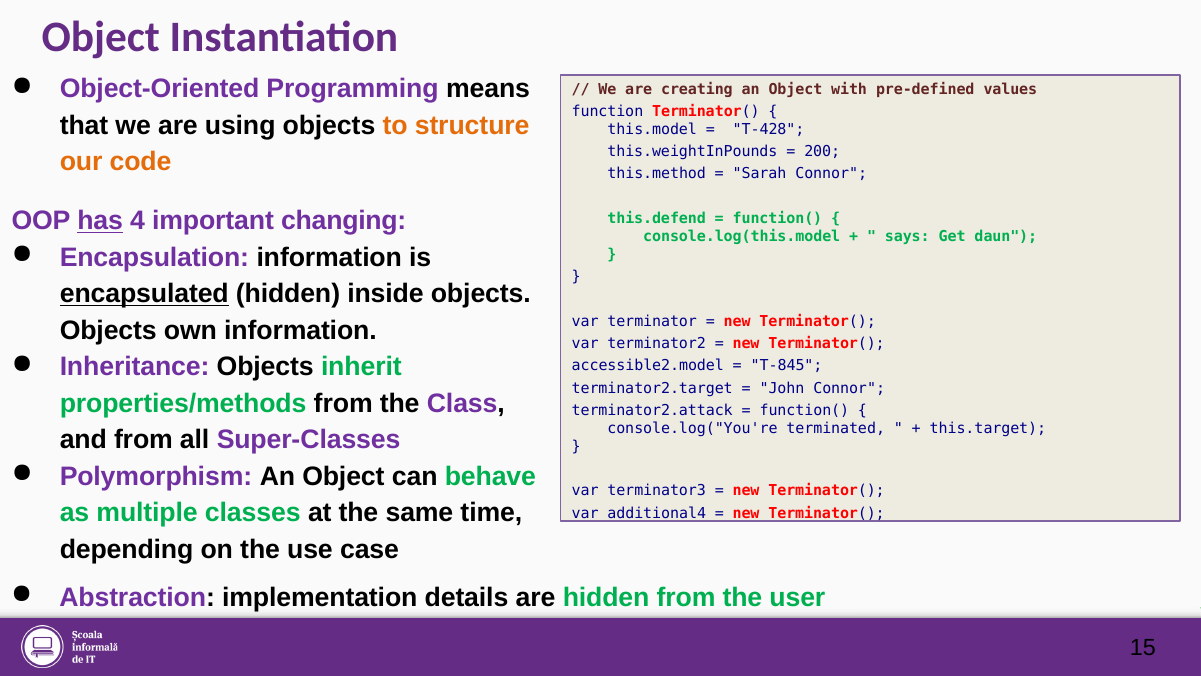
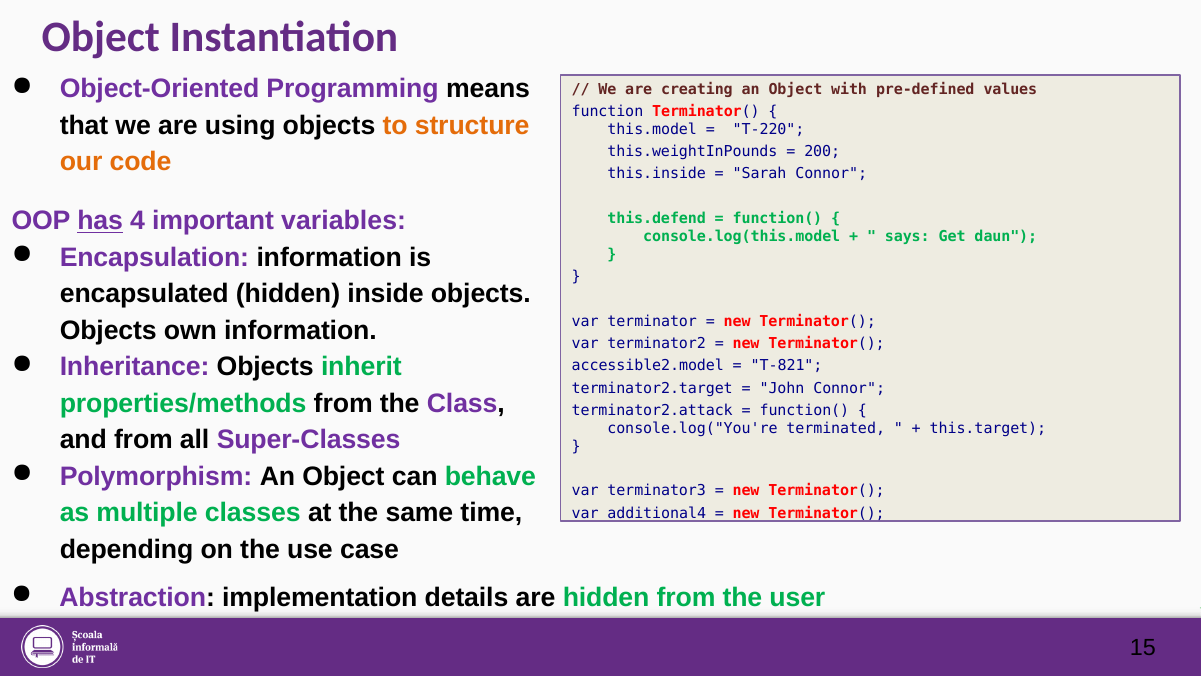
T-428: T-428 -> T-220
this.method: this.method -> this.inside
changing: changing -> variables
encapsulated underline: present -> none
T-845: T-845 -> T-821
